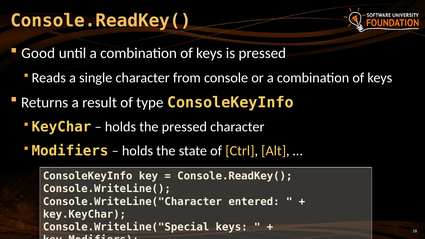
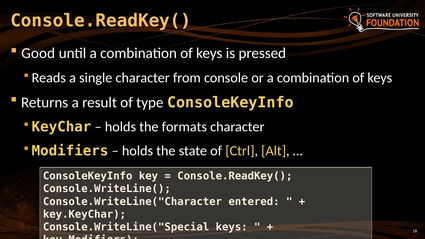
the pressed: pressed -> formats
